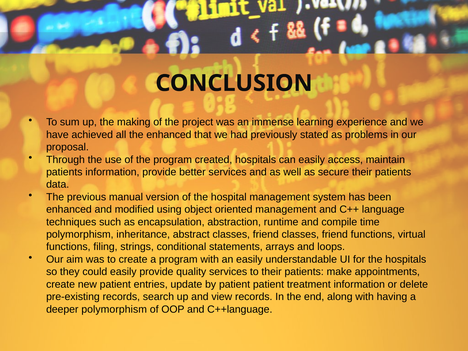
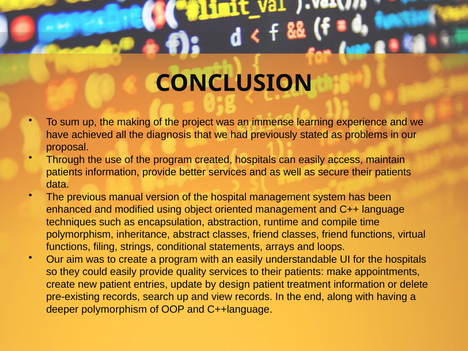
the enhanced: enhanced -> diagnosis
by patient: patient -> design
